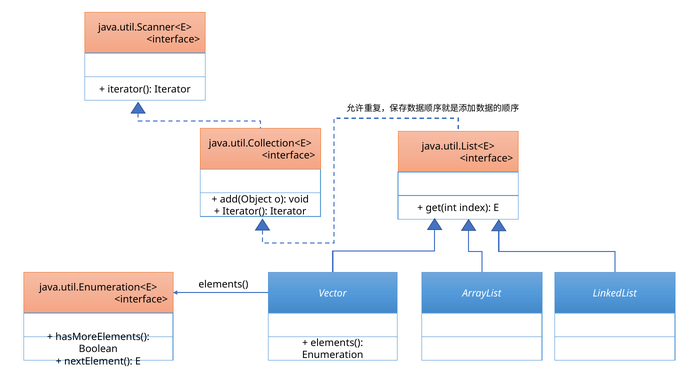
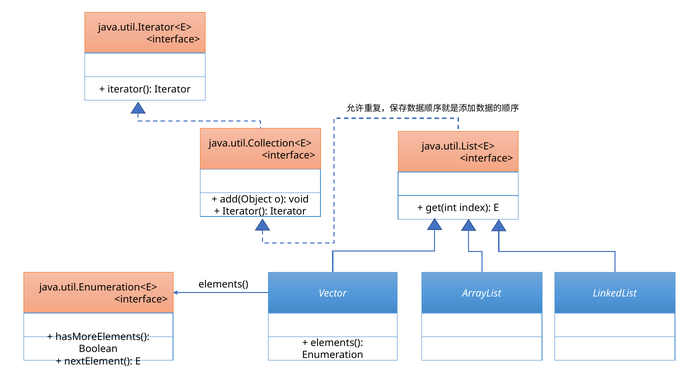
java.util.Scanner<E>: java.util.Scanner<E> -> java.util.Iterator<E>
